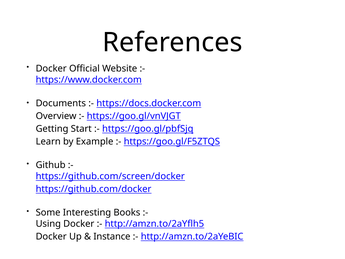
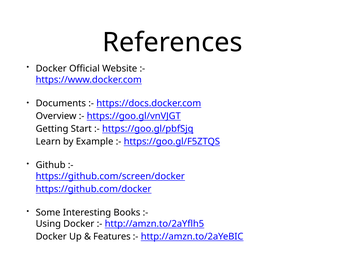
Instance: Instance -> Features
